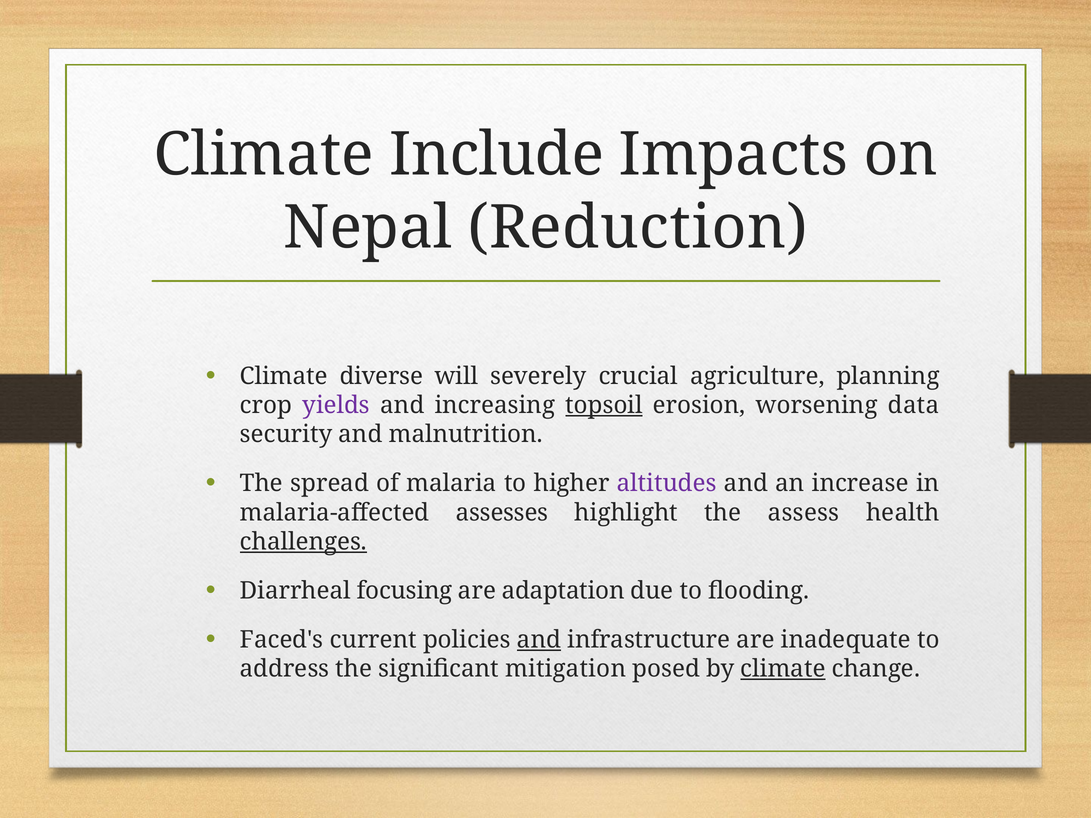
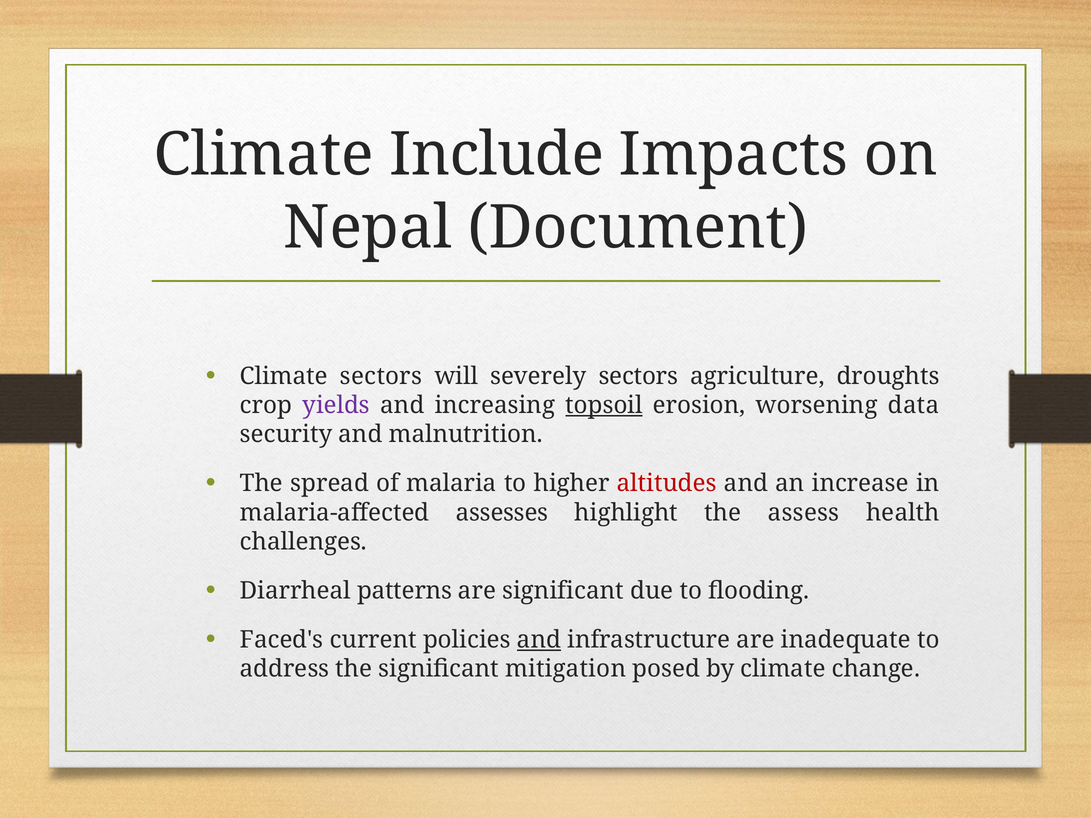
Reduction: Reduction -> Document
Climate diverse: diverse -> sectors
severely crucial: crucial -> sectors
planning: planning -> droughts
altitudes colour: purple -> red
challenges underline: present -> none
focusing: focusing -> patterns
are adaptation: adaptation -> significant
climate at (783, 669) underline: present -> none
